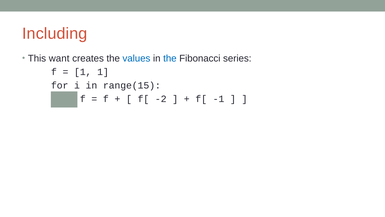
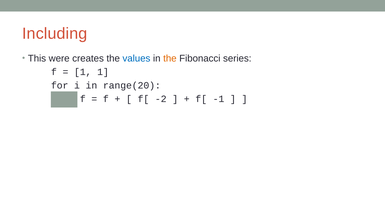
want: want -> were
the at (170, 58) colour: blue -> orange
range(15: range(15 -> range(20
